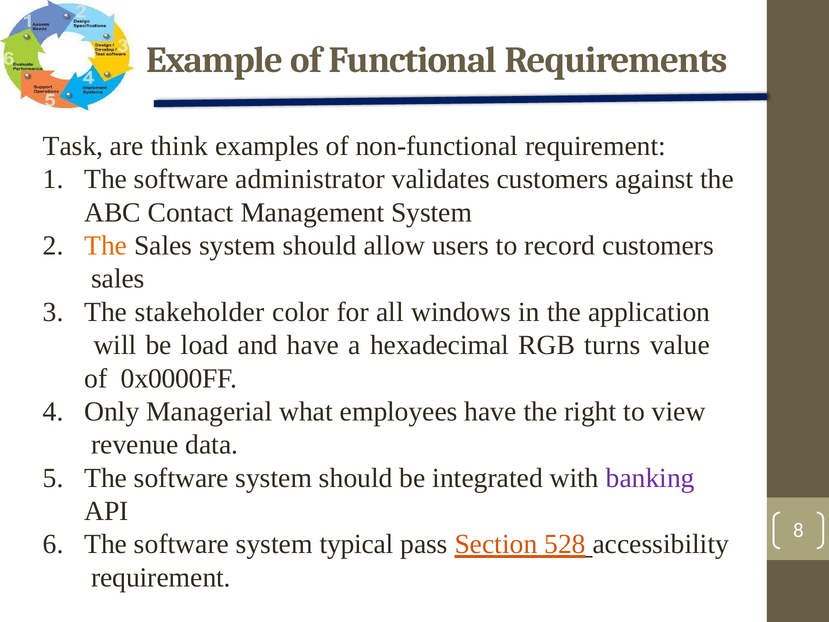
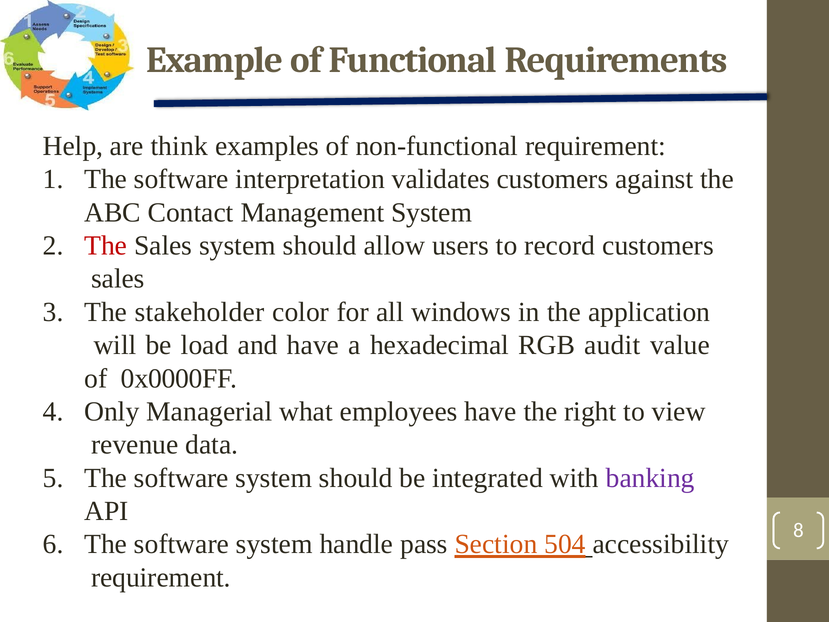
Task: Task -> Help
administrator: administrator -> interpretation
The at (106, 246) colour: orange -> red
turns: turns -> audit
typical: typical -> handle
528: 528 -> 504
